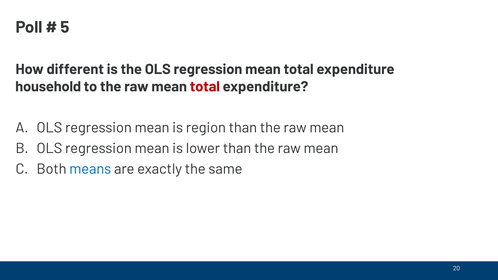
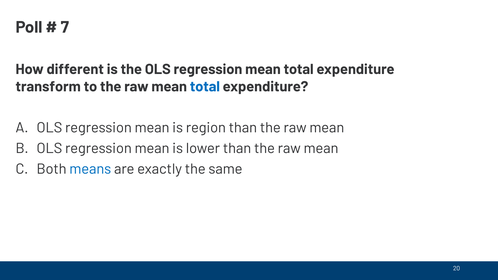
5: 5 -> 7
household: household -> transform
total at (205, 87) colour: red -> blue
